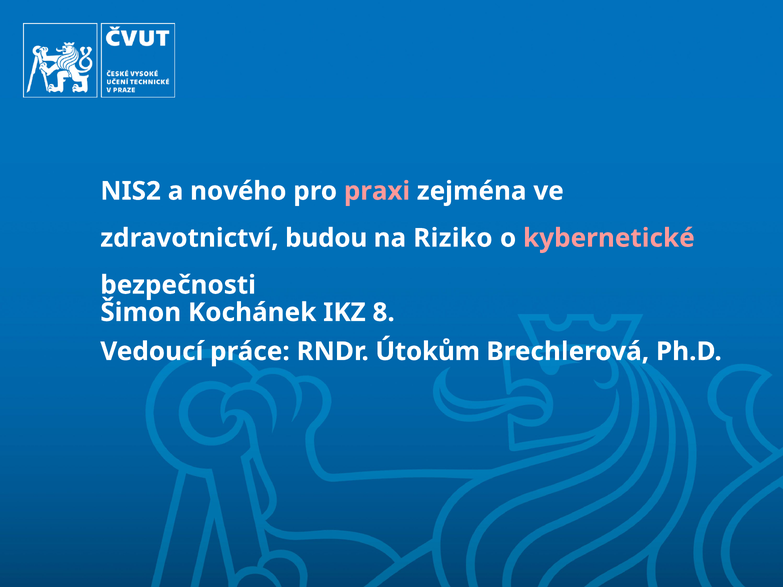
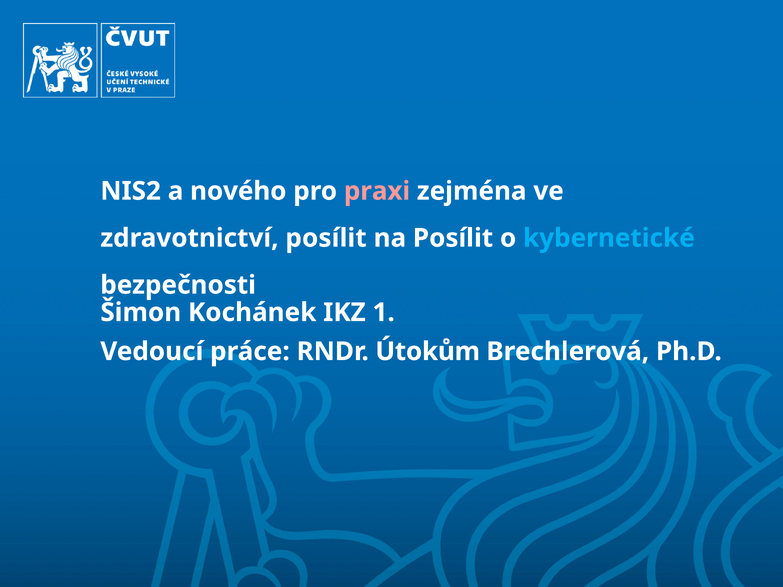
zdravotnictví budou: budou -> posílit
na Riziko: Riziko -> Posílit
kybernetické colour: pink -> light blue
8: 8 -> 1
